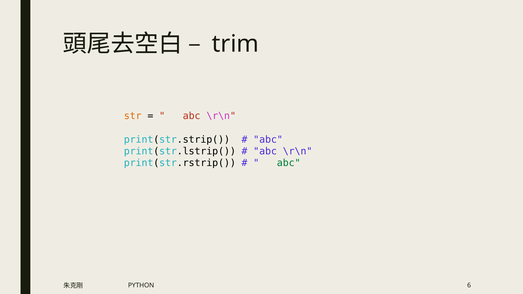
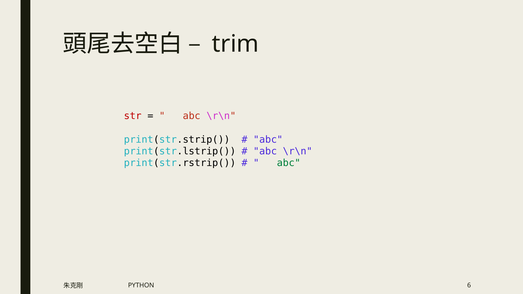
str colour: orange -> red
